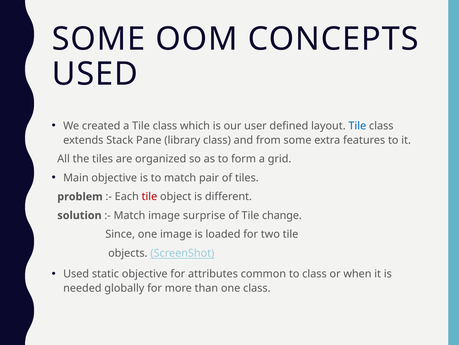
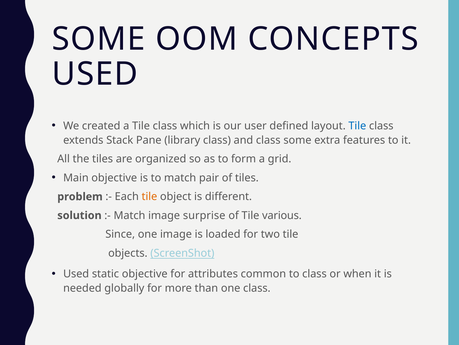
and from: from -> class
tile at (149, 196) colour: red -> orange
change: change -> various
